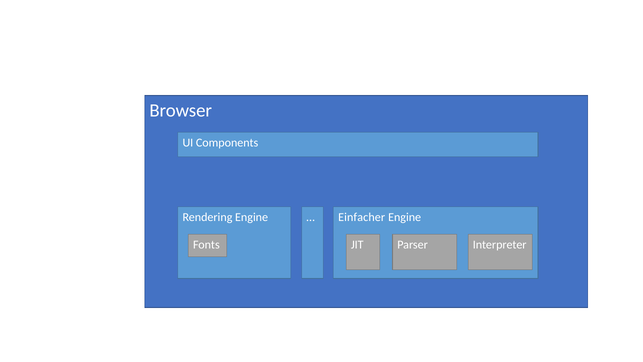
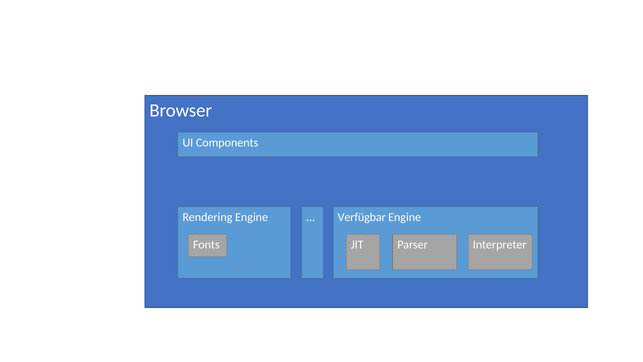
Einfacher: Einfacher -> Verfügbar
